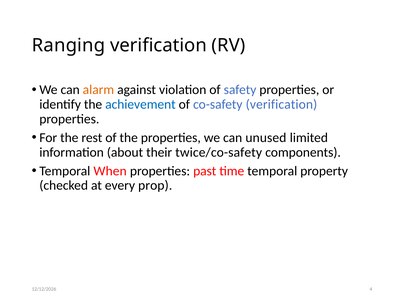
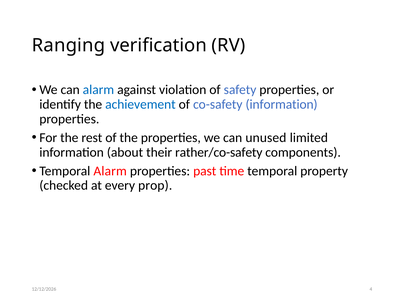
alarm at (98, 90) colour: orange -> blue
co-safety verification: verification -> information
twice/co-safety: twice/co-safety -> rather/co-safety
Temporal When: When -> Alarm
